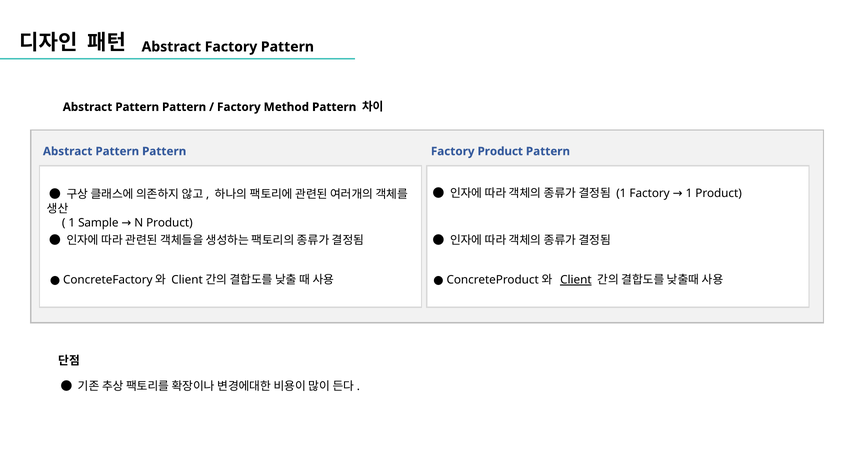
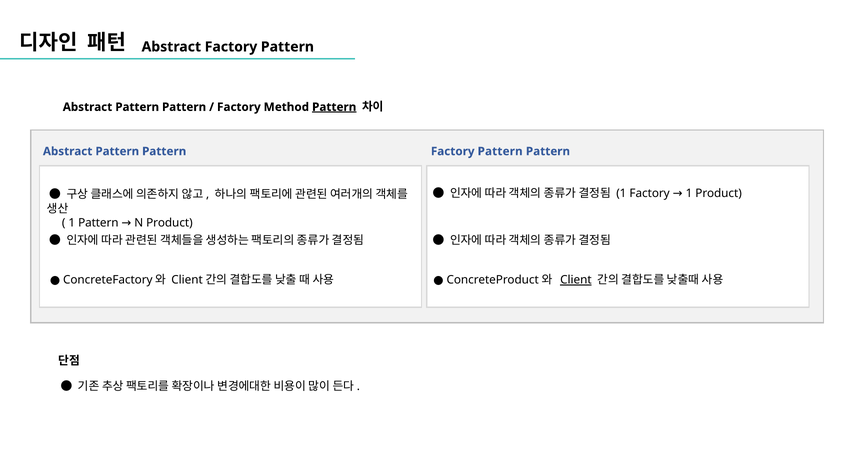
Pattern at (334, 107) underline: none -> present
Pattern Factory Product: Product -> Pattern
1 Sample: Sample -> Pattern
